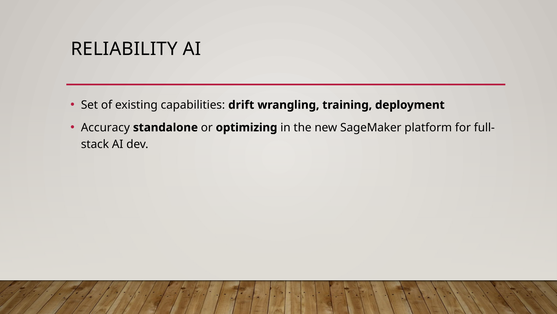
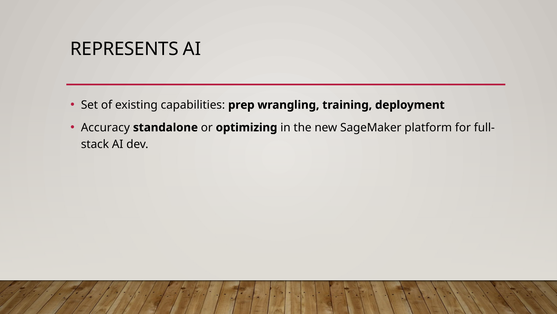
RELIABILITY: RELIABILITY -> REPRESENTS
drift: drift -> prep
